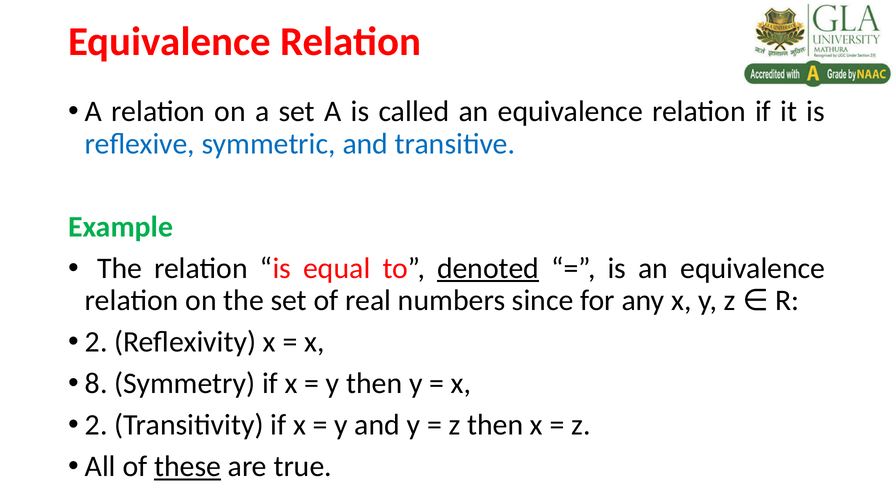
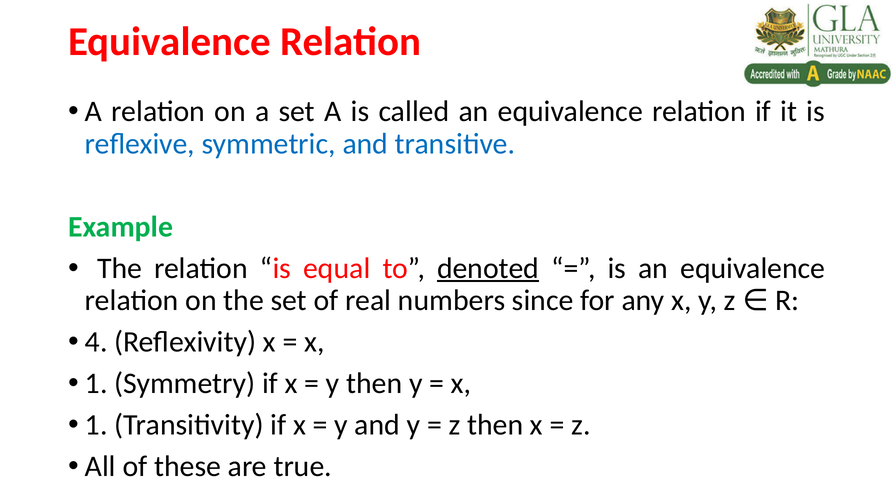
2 at (96, 342): 2 -> 4
8 at (96, 383): 8 -> 1
2 at (96, 425): 2 -> 1
these underline: present -> none
